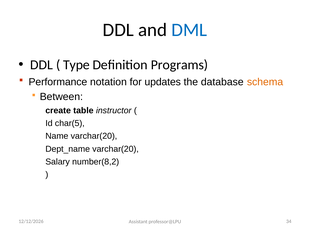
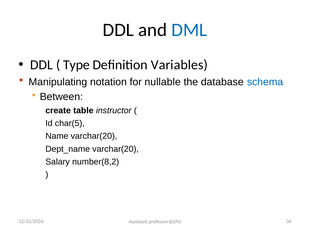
Programs: Programs -> Variables
Performance: Performance -> Manipulating
updates: updates -> nullable
schema colour: orange -> blue
